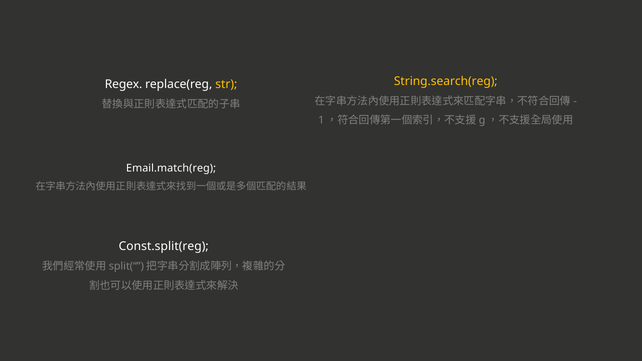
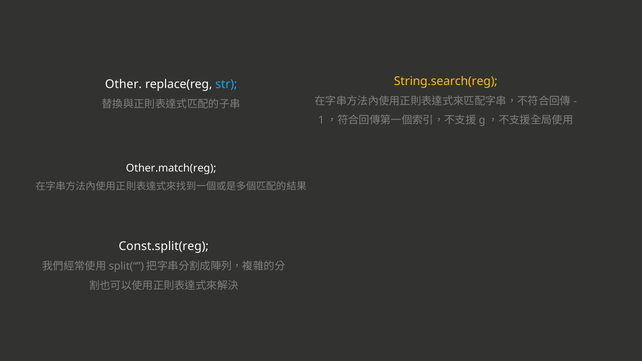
Regex: Regex -> Other
str colour: yellow -> light blue
Email.match(reg: Email.match(reg -> Other.match(reg
